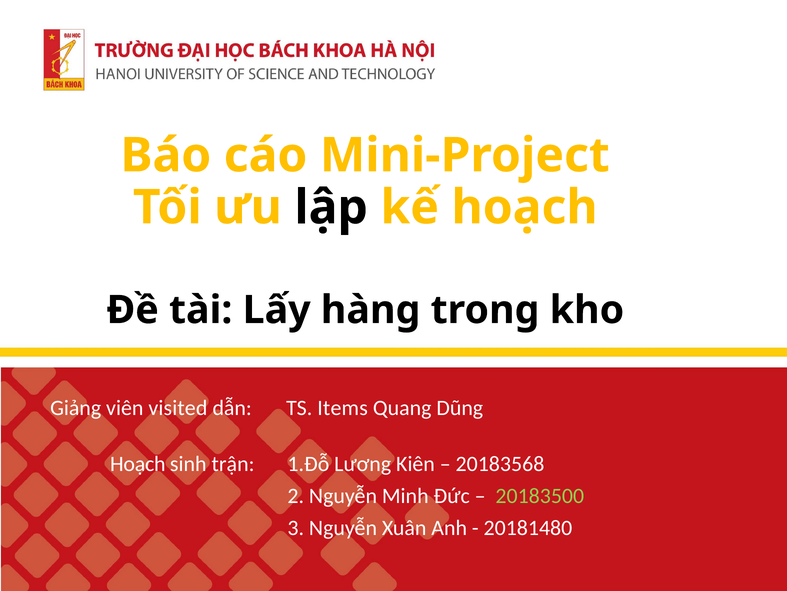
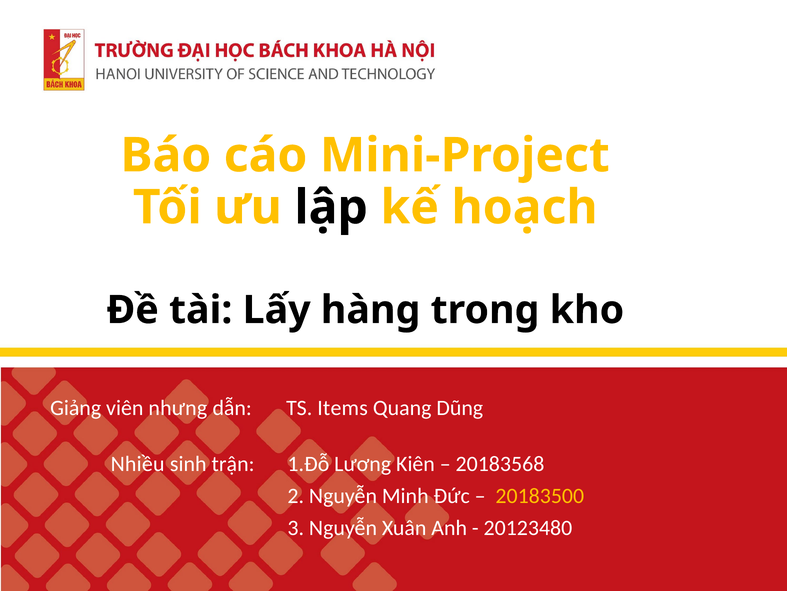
visited: visited -> nhưng
Hoạch at (138, 463): Hoạch -> Nhiều
20183500 colour: light green -> yellow
20181480: 20181480 -> 20123480
